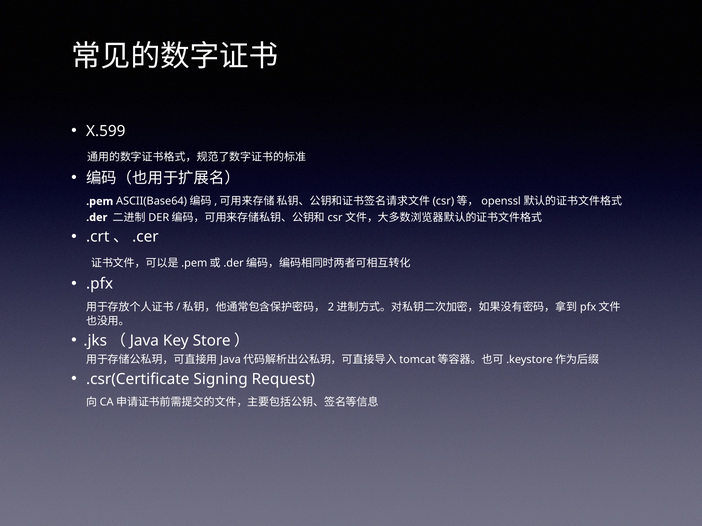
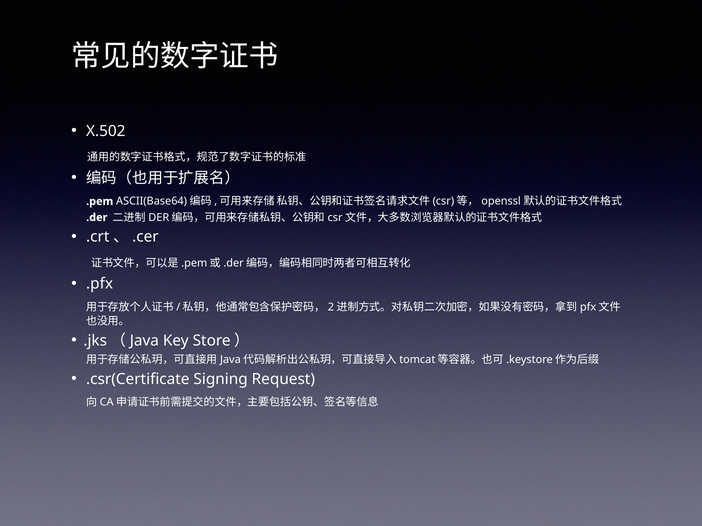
X.599: X.599 -> X.502
